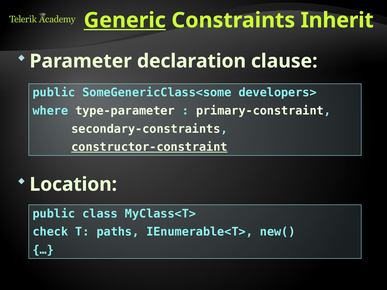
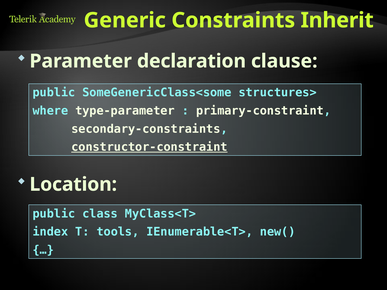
Generic underline: present -> none
developers>: developers> -> structures>
check: check -> index
paths: paths -> tools
